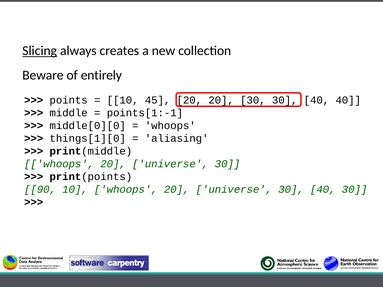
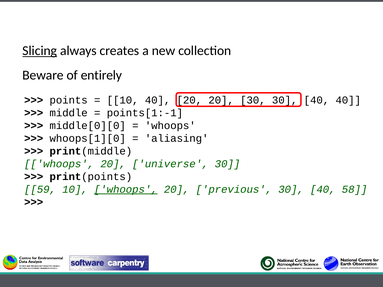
10 45: 45 -> 40
things[1][0: things[1][0 -> whoops[1][0
90: 90 -> 59
whoops at (126, 189) underline: none -> present
universe at (234, 189): universe -> previous
40 30: 30 -> 58
